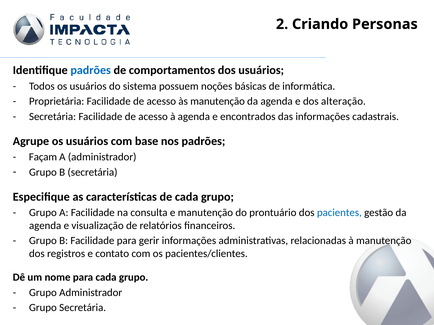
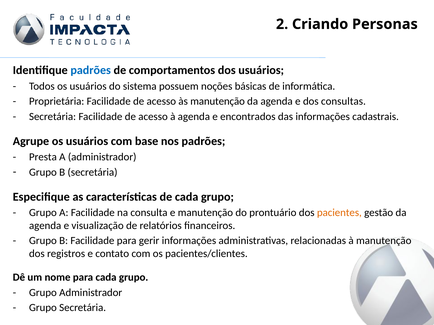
alteração: alteração -> consultas
Façam: Façam -> Presta
pacientes colour: blue -> orange
